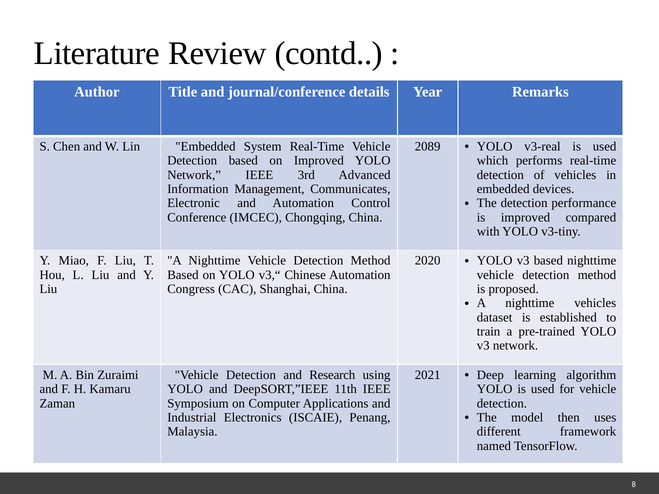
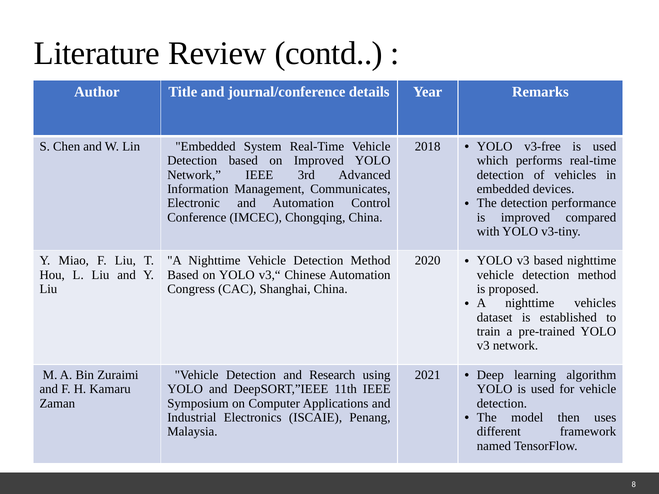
2089: 2089 -> 2018
v3-real: v3-real -> v3-free
